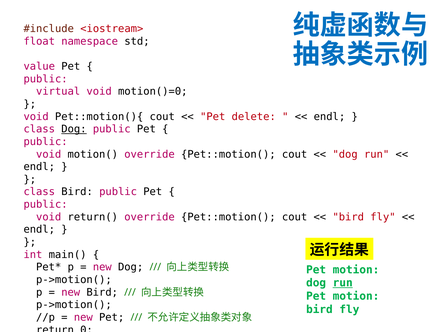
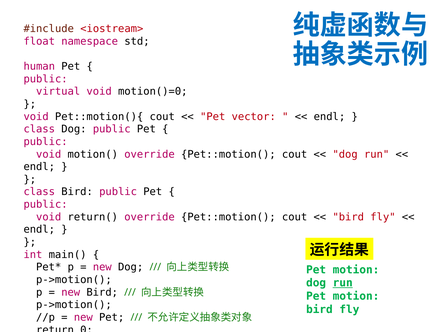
value: value -> human
delete: delete -> vector
Dog at (74, 129) underline: present -> none
